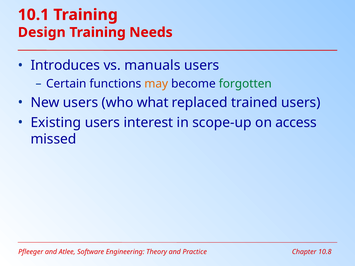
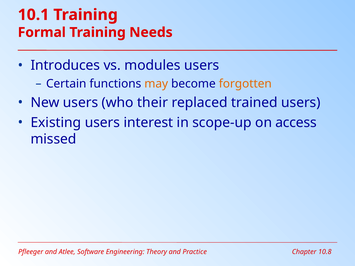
Design: Design -> Formal
manuals: manuals -> modules
forgotten colour: green -> orange
what: what -> their
